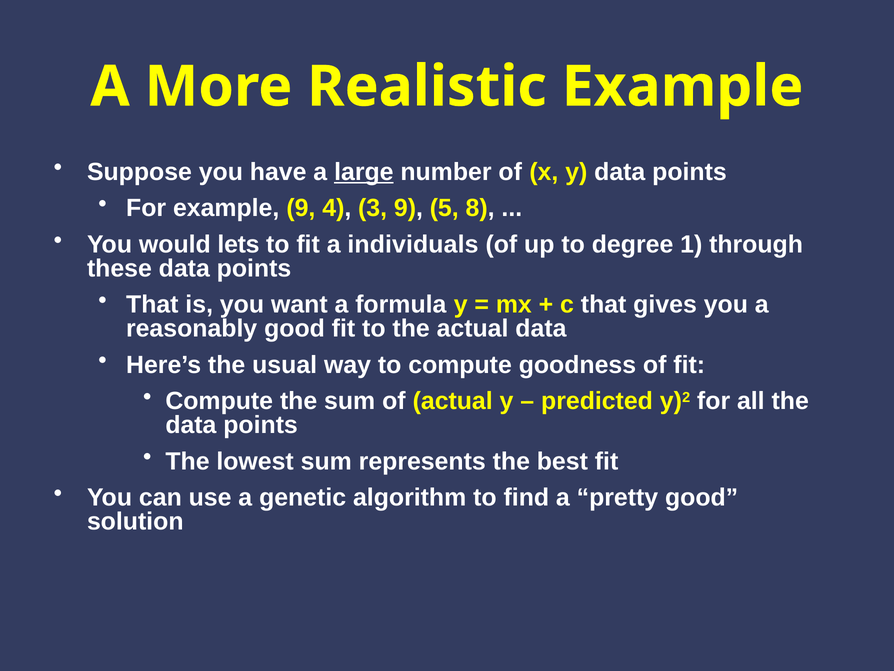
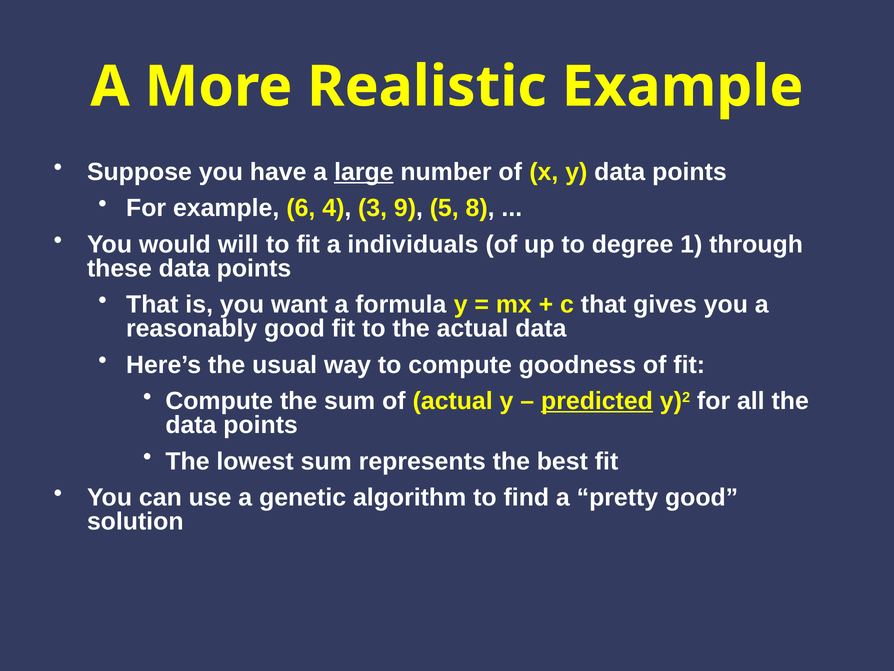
example 9: 9 -> 6
lets: lets -> will
predicted underline: none -> present
